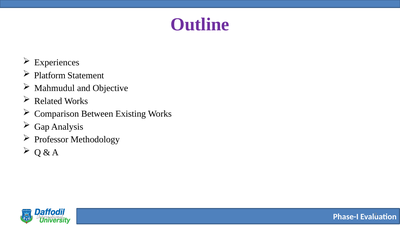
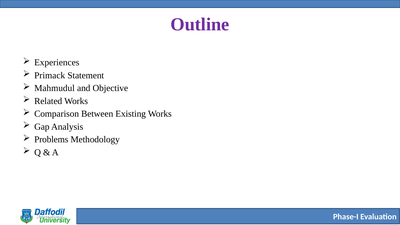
Platform: Platform -> Primack
Professor: Professor -> Problems
